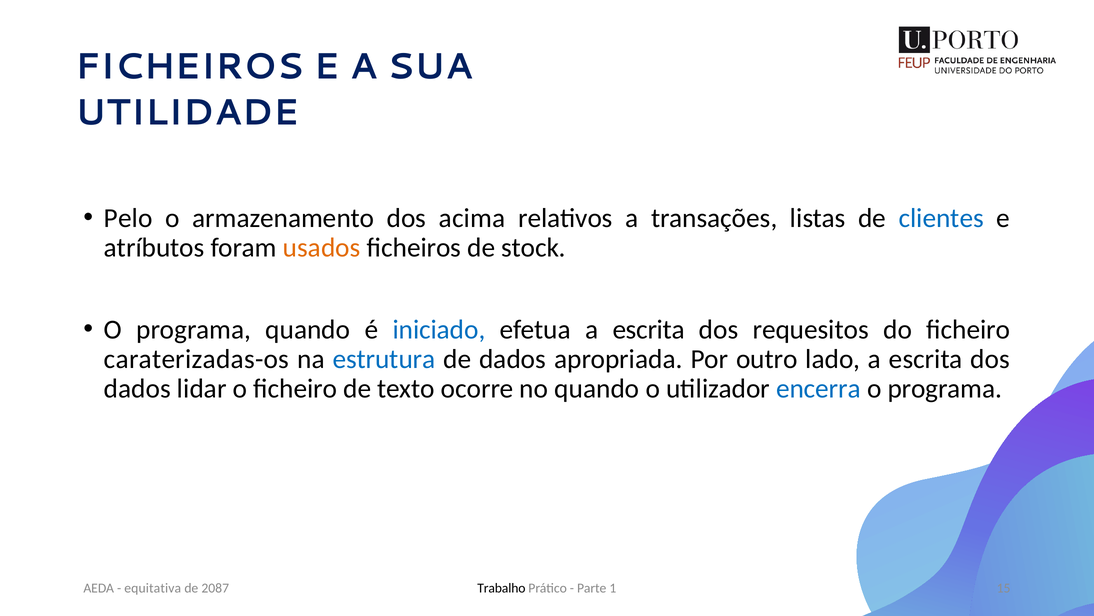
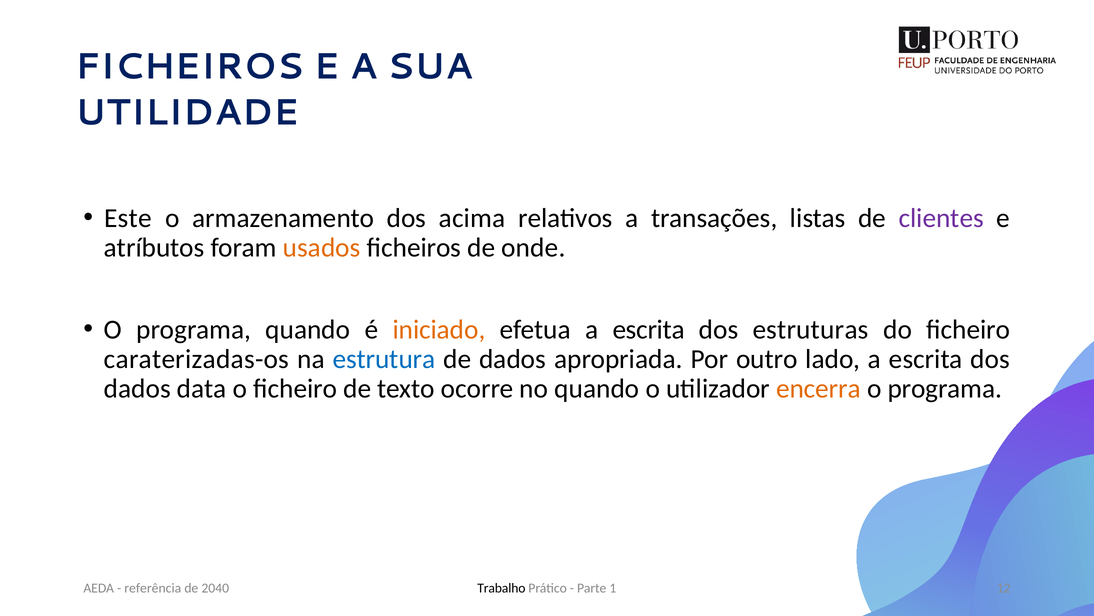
Pelo: Pelo -> Este
clientes colour: blue -> purple
stock: stock -> onde
iniciado colour: blue -> orange
requesitos: requesitos -> estruturas
lidar: lidar -> data
encerra colour: blue -> orange
15: 15 -> 12
equitativa: equitativa -> referência
2087: 2087 -> 2040
